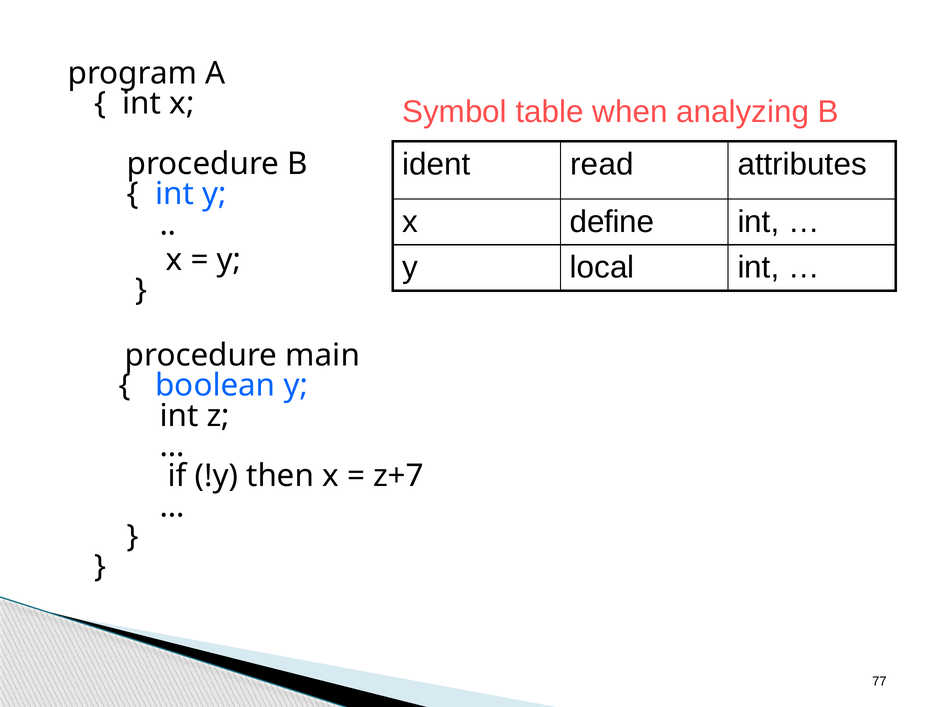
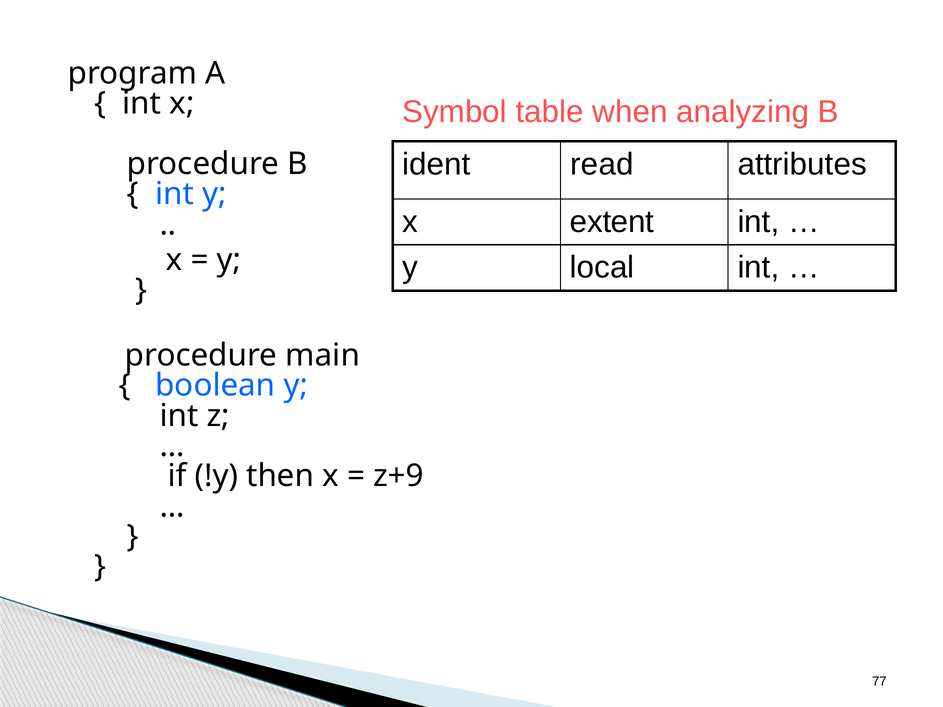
define: define -> extent
z+7: z+7 -> z+9
